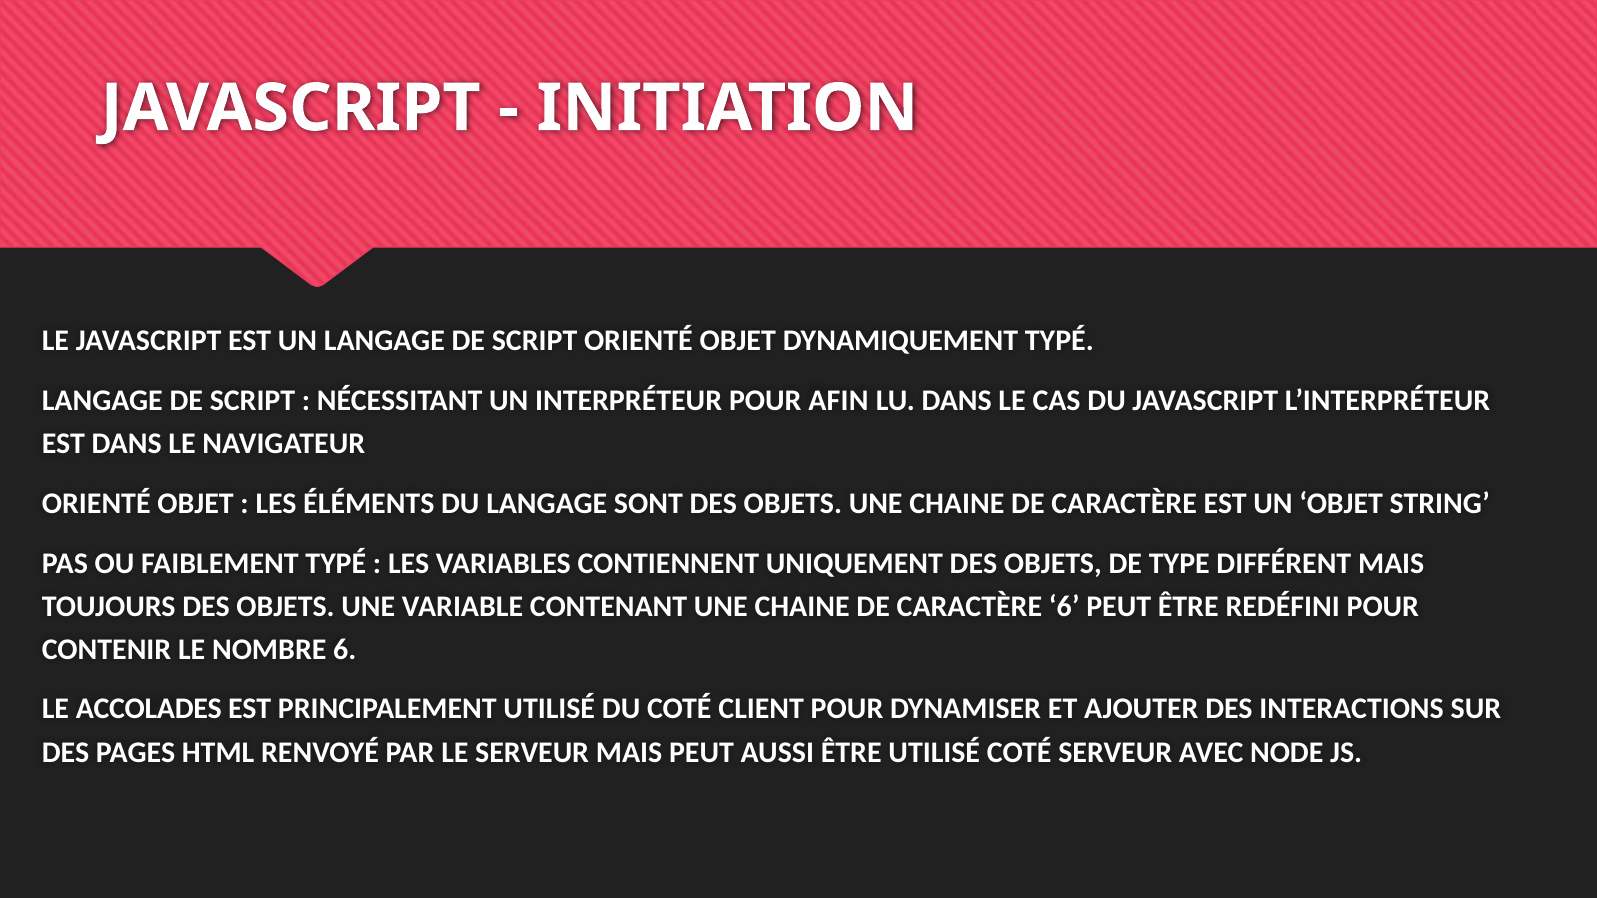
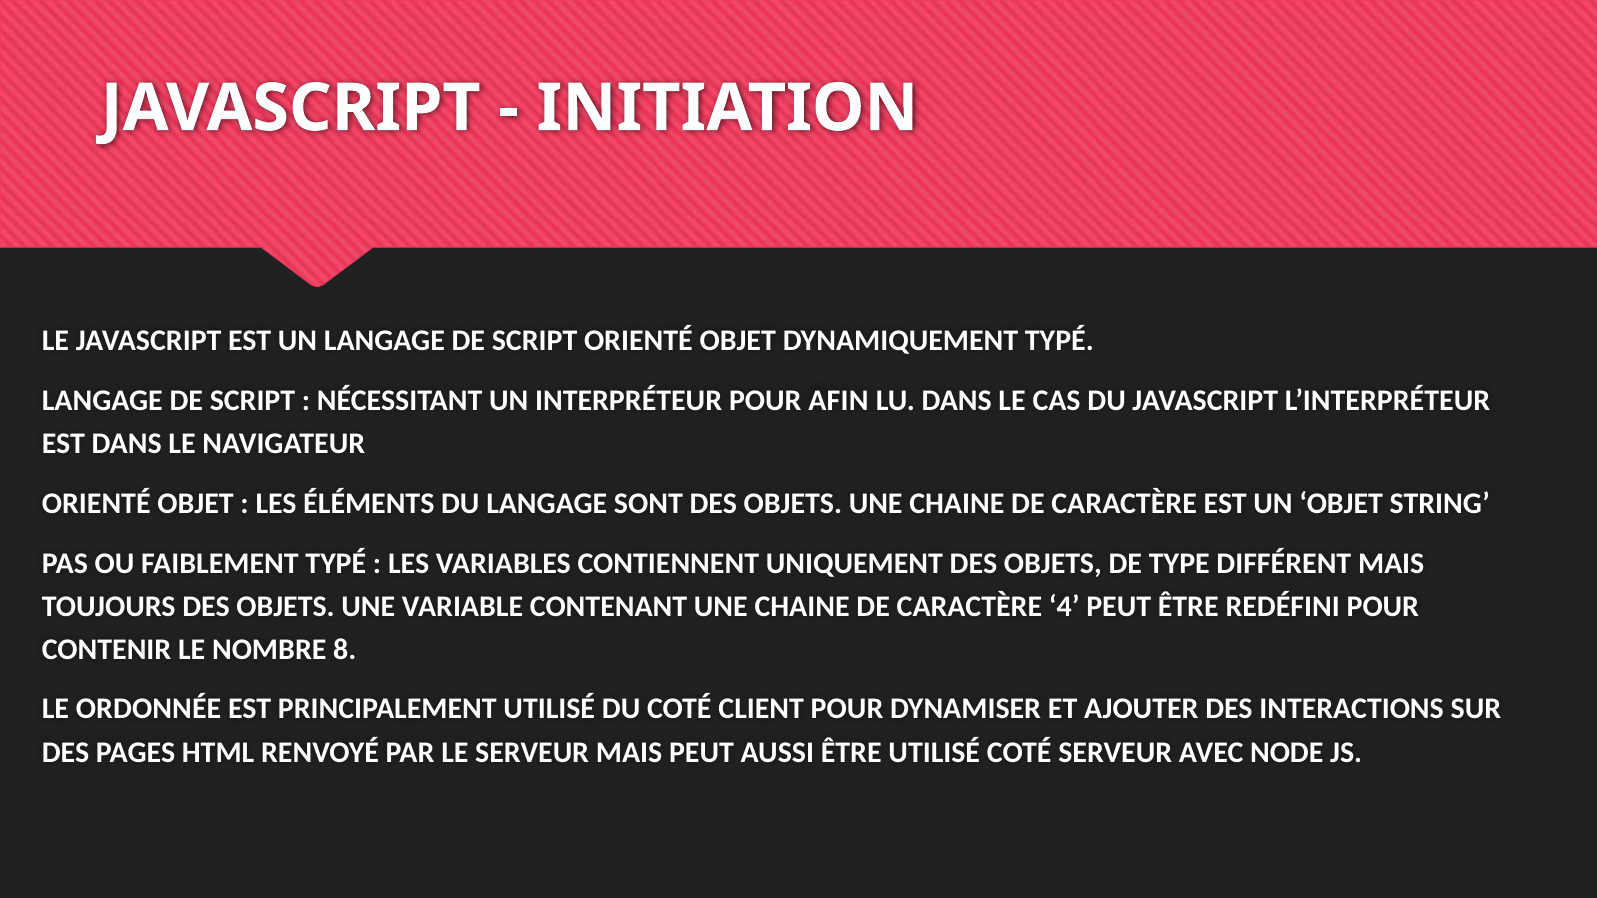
CARACTÈRE 6: 6 -> 4
NOMBRE 6: 6 -> 8
ACCOLADES: ACCOLADES -> ORDONNÉE
